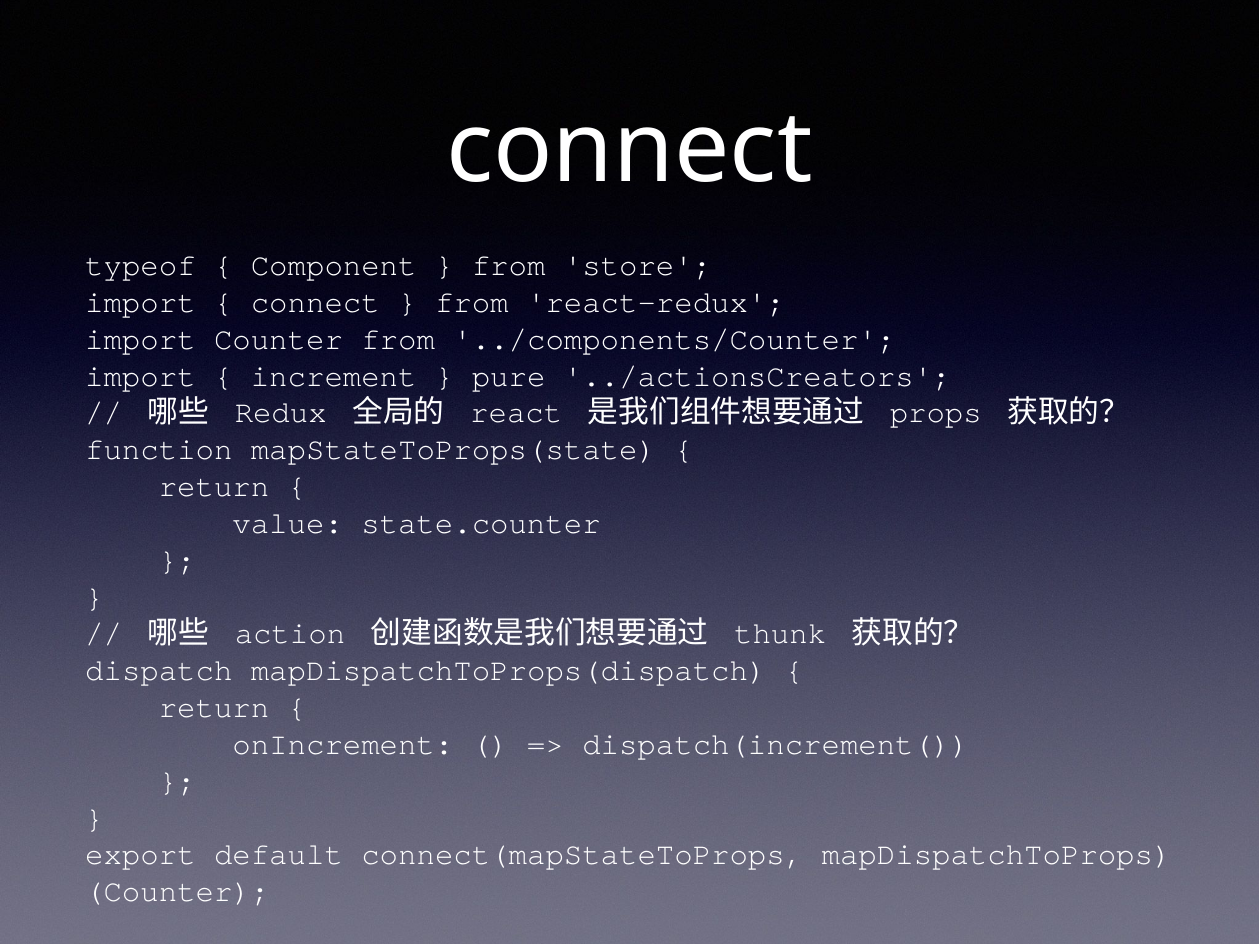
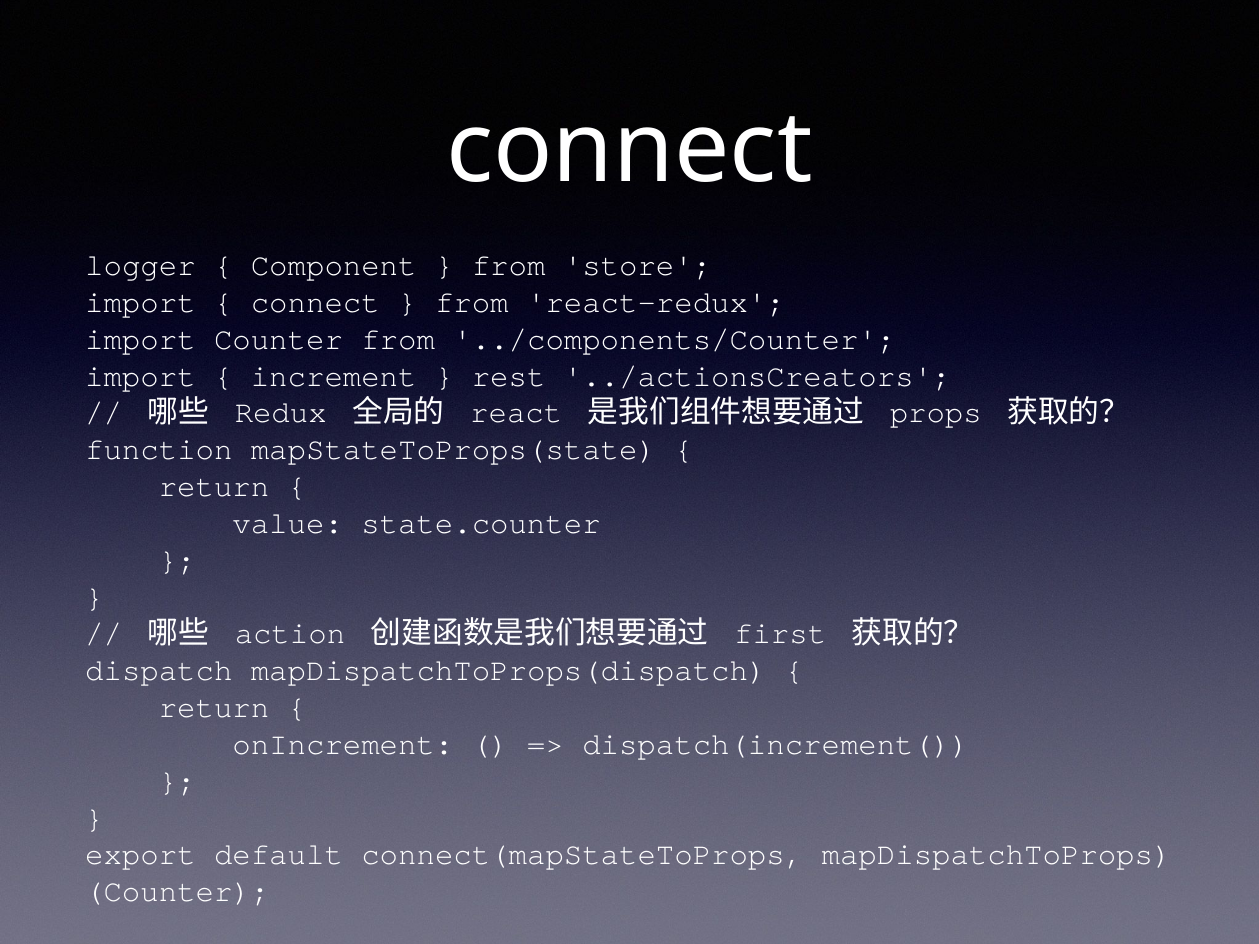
typeof: typeof -> logger
pure: pure -> rest
thunk: thunk -> first
